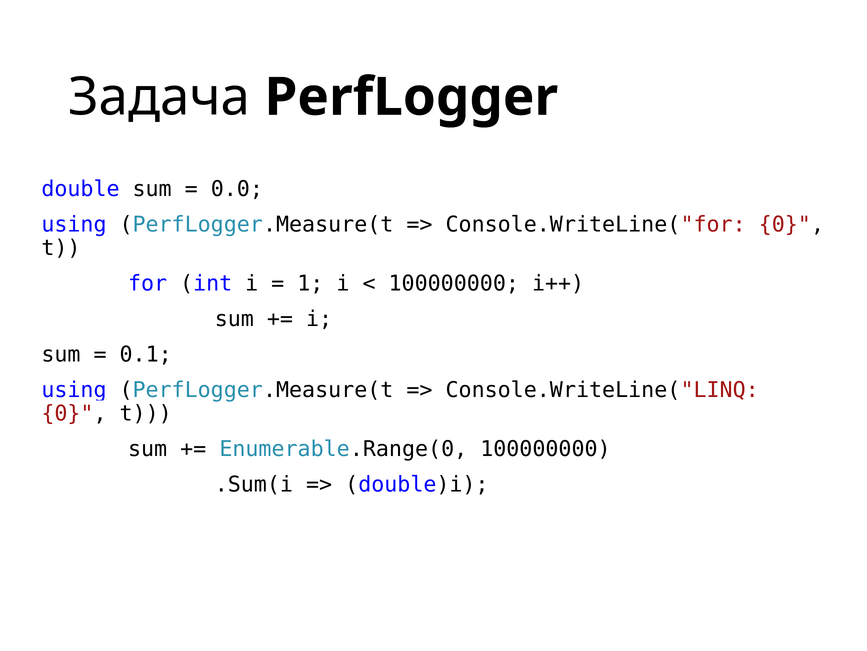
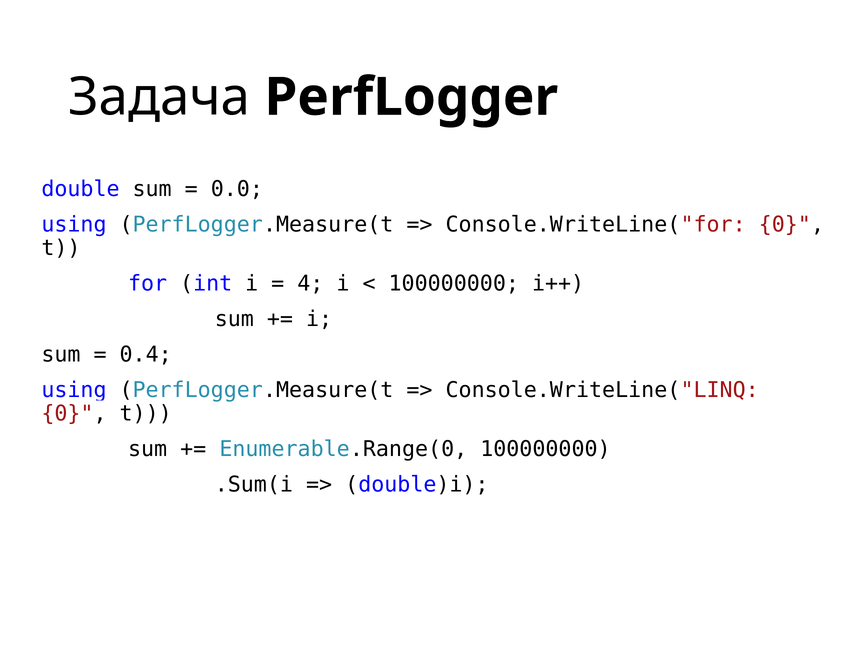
1: 1 -> 4
0.1: 0.1 -> 0.4
